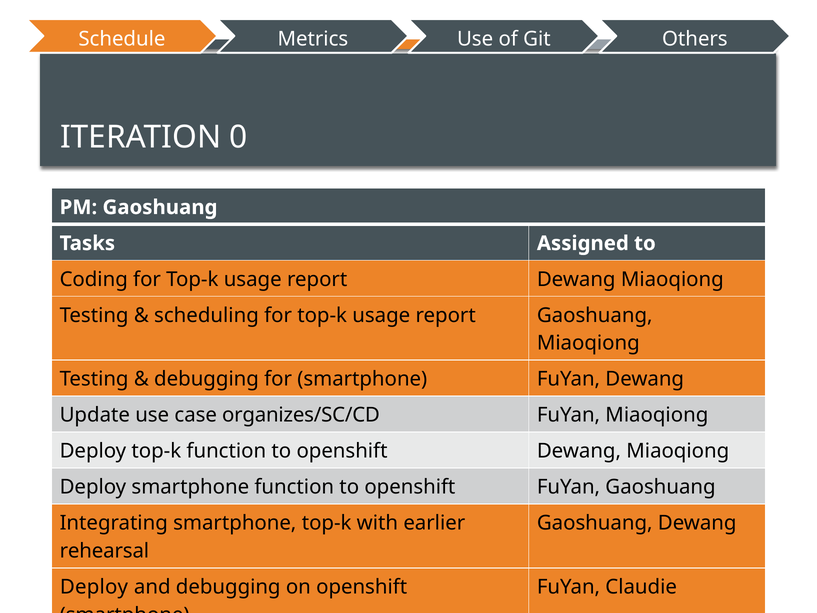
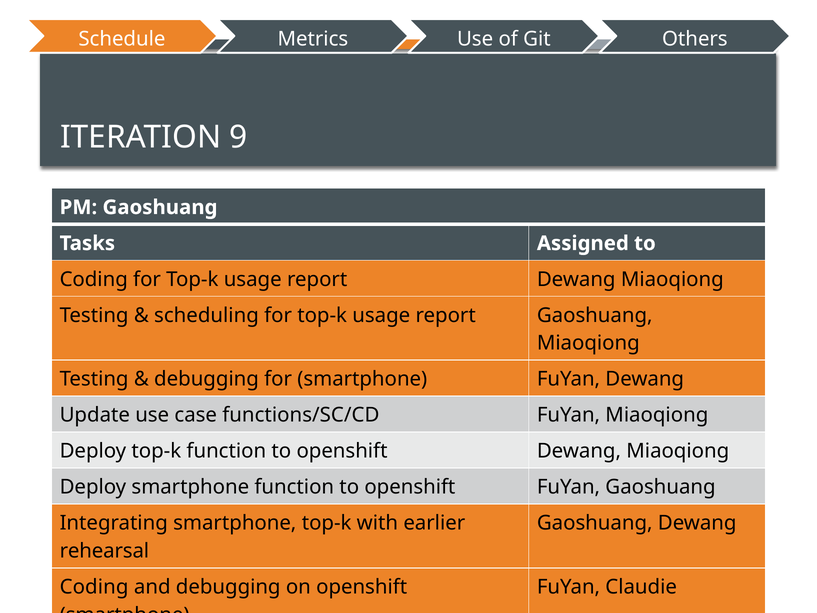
0: 0 -> 9
organizes/SC/CD: organizes/SC/CD -> functions/SC/CD
Deploy at (94, 587): Deploy -> Coding
